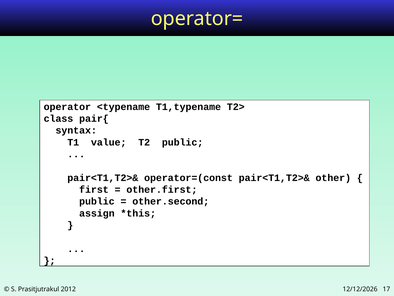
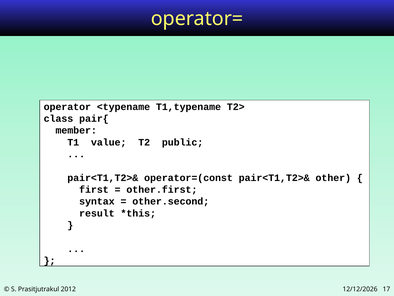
syntax: syntax -> member
public at (97, 201): public -> syntax
assign: assign -> result
